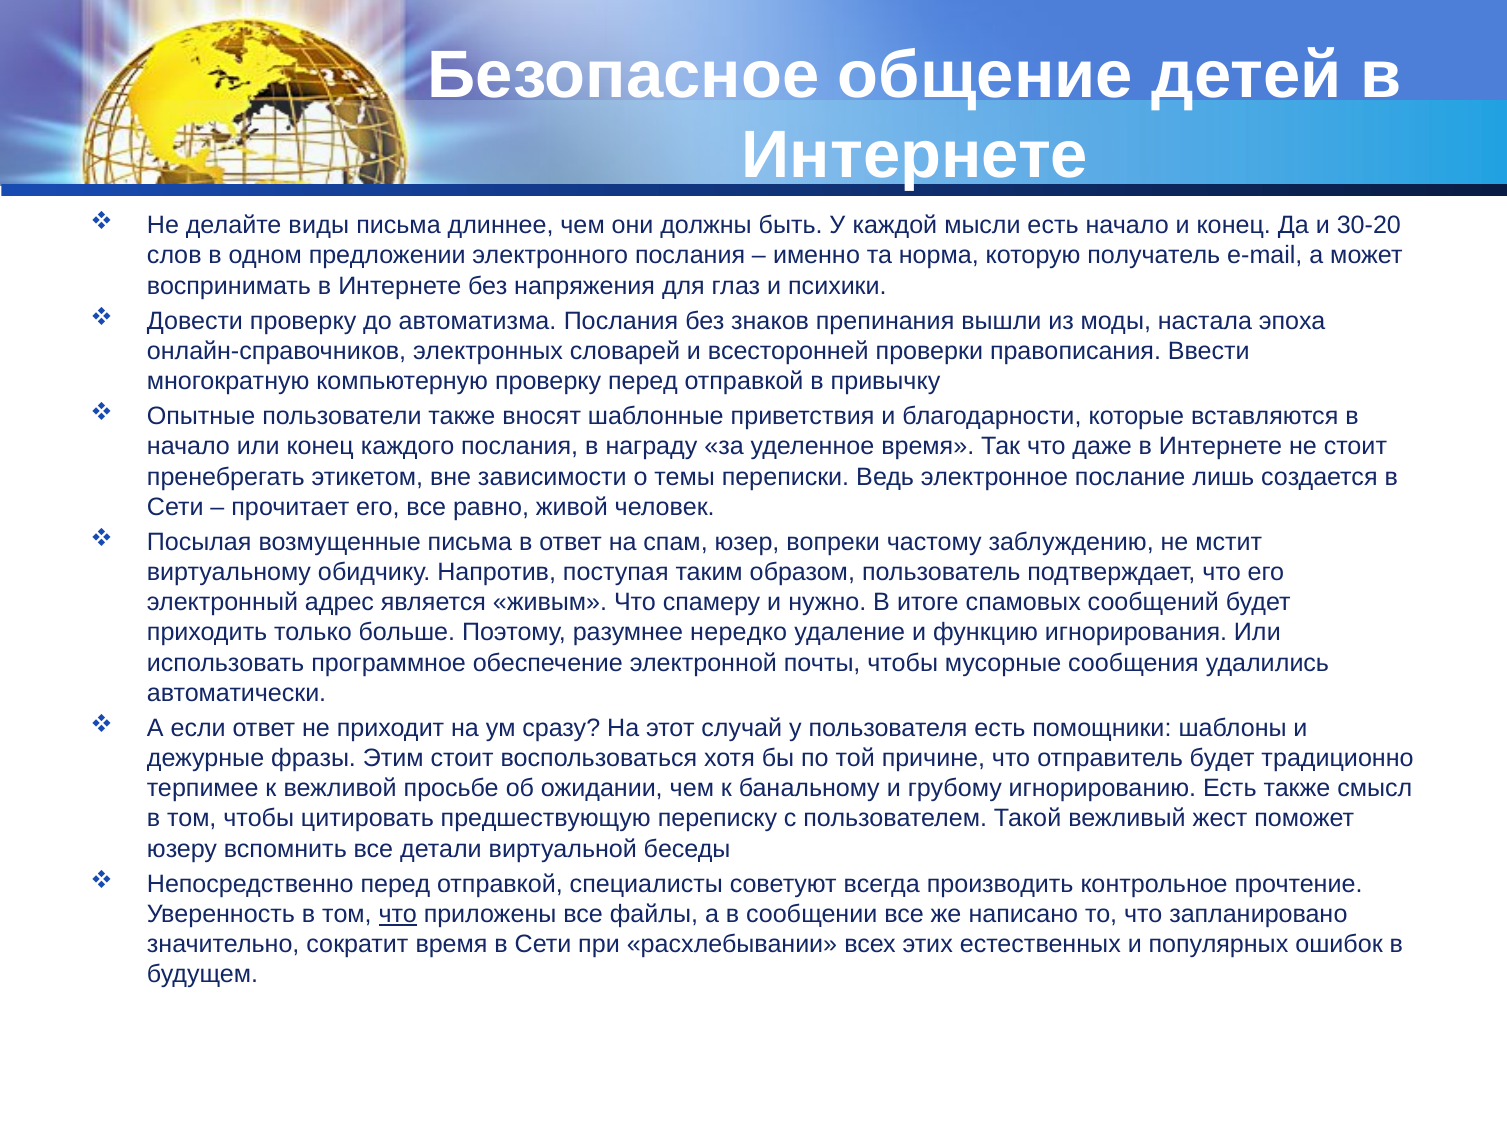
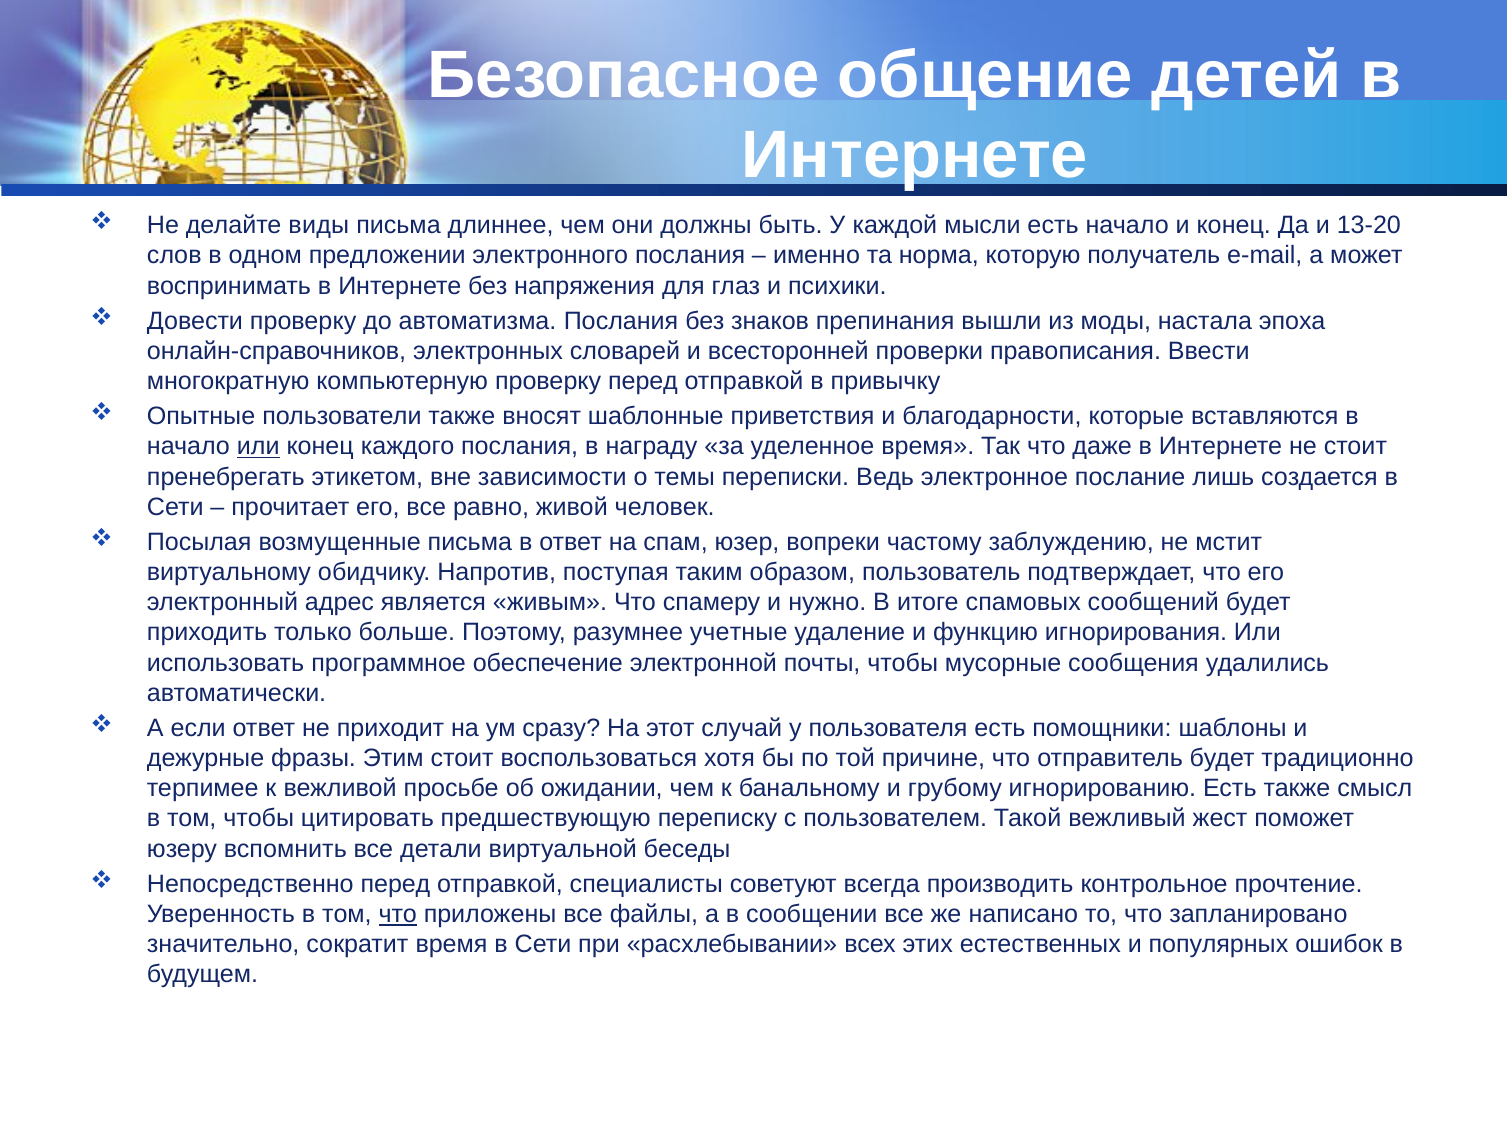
30-20: 30-20 -> 13-20
или at (258, 446) underline: none -> present
нередко: нередко -> учетные
